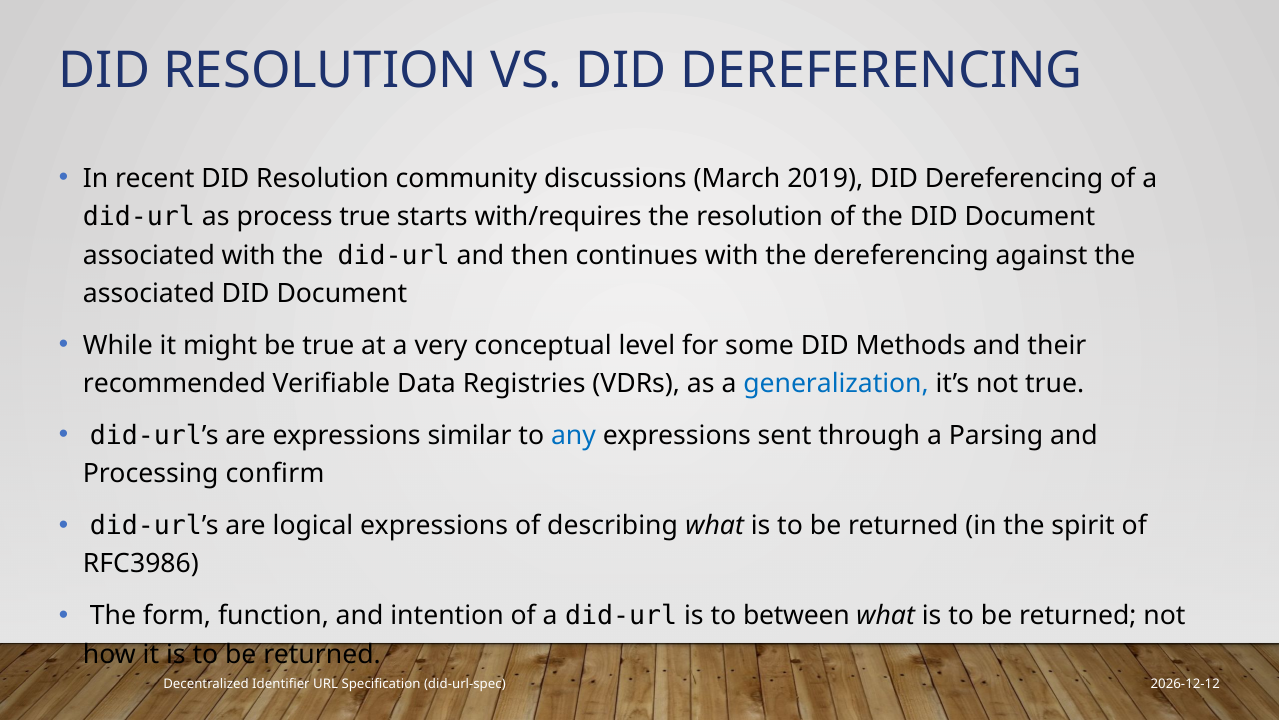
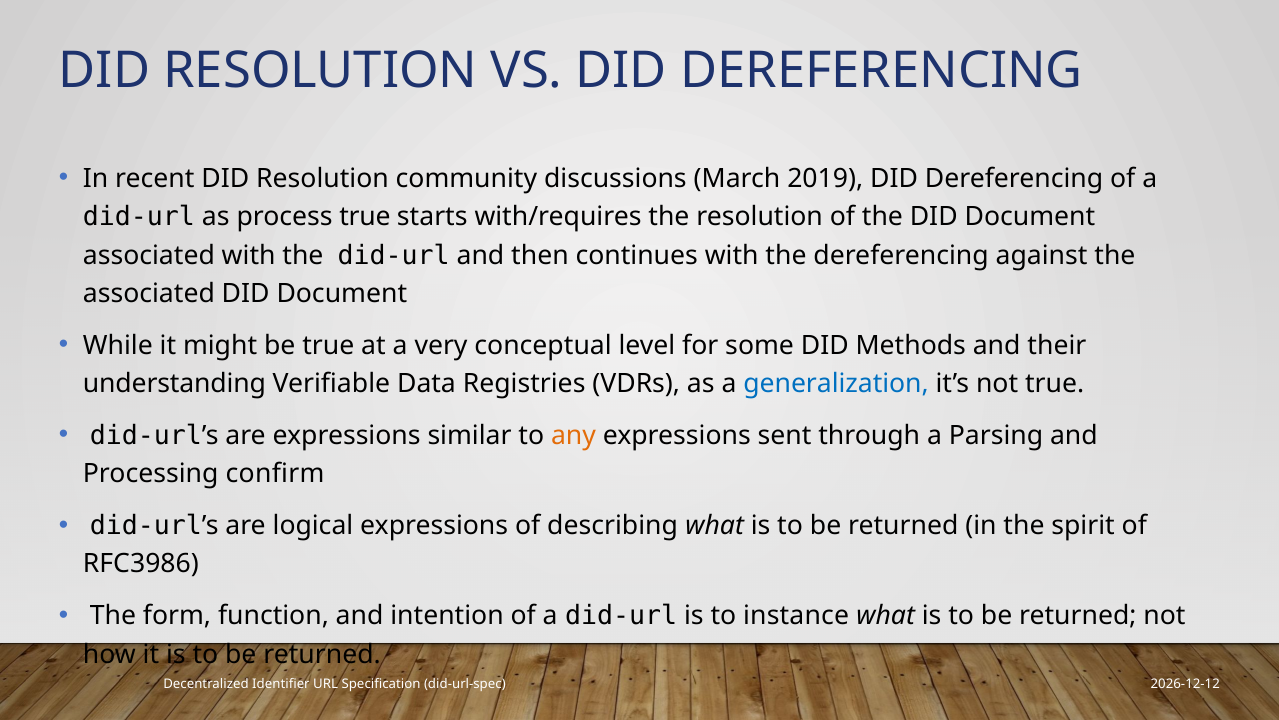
recommended: recommended -> understanding
any colour: blue -> orange
between: between -> instance
